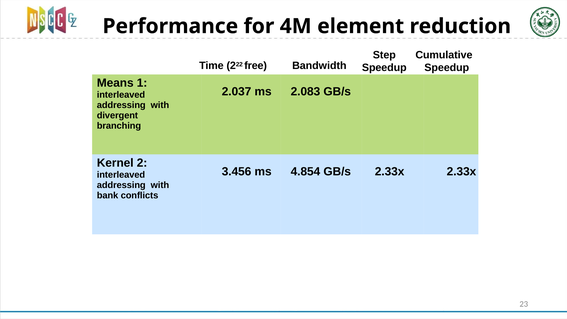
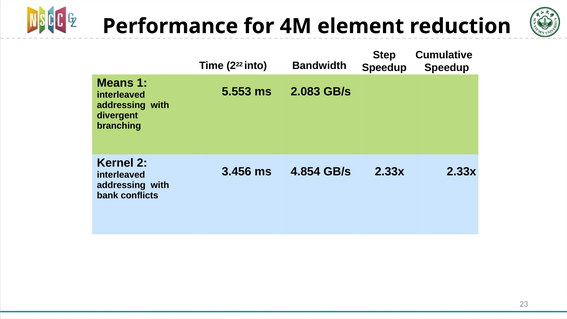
free: free -> into
2.037: 2.037 -> 5.553
